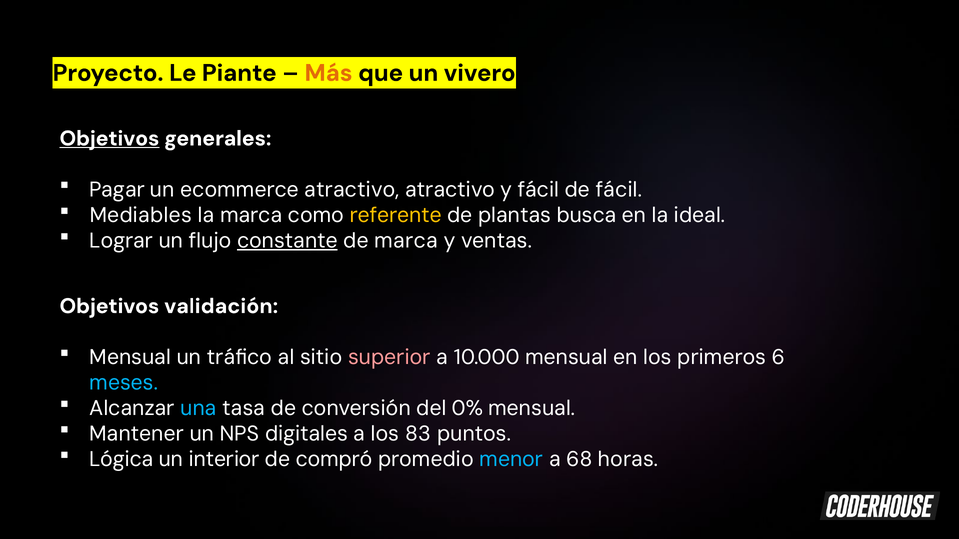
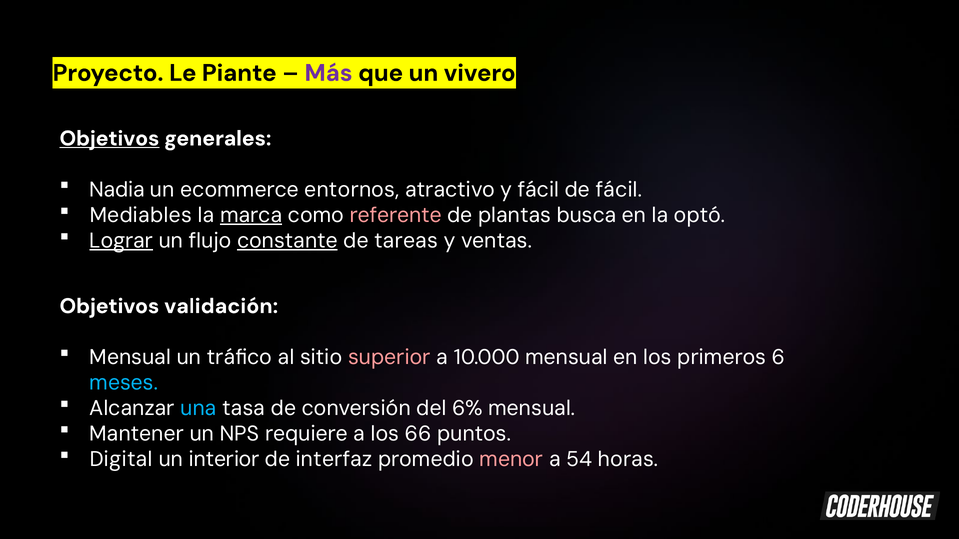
Más colour: orange -> purple
Pagar: Pagar -> Nadia
ecommerce atractivo: atractivo -> entornos
marca at (251, 215) underline: none -> present
referente colour: yellow -> pink
ideal: ideal -> optó
Lograr underline: none -> present
de marca: marca -> tareas
0%: 0% -> 6%
digitales: digitales -> requiere
83: 83 -> 66
Lógica: Lógica -> Digital
compró: compró -> interfaz
menor colour: light blue -> pink
68: 68 -> 54
